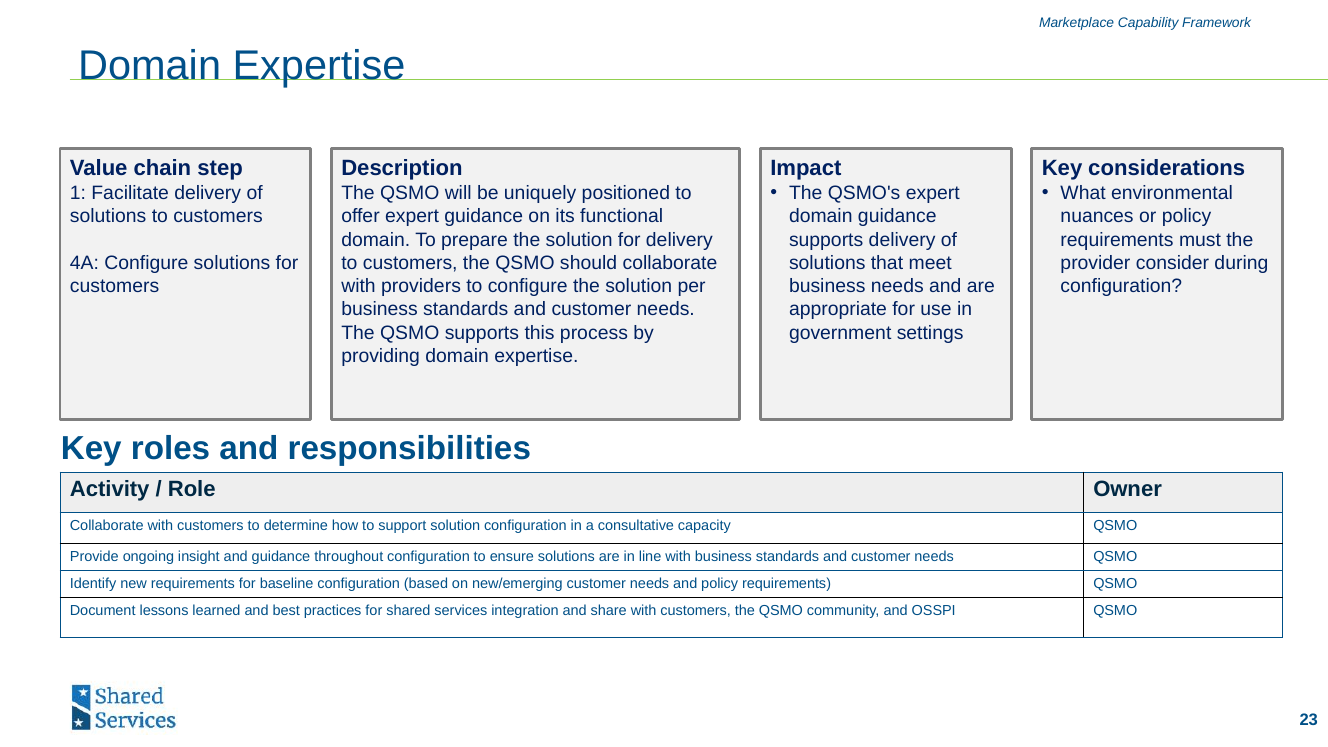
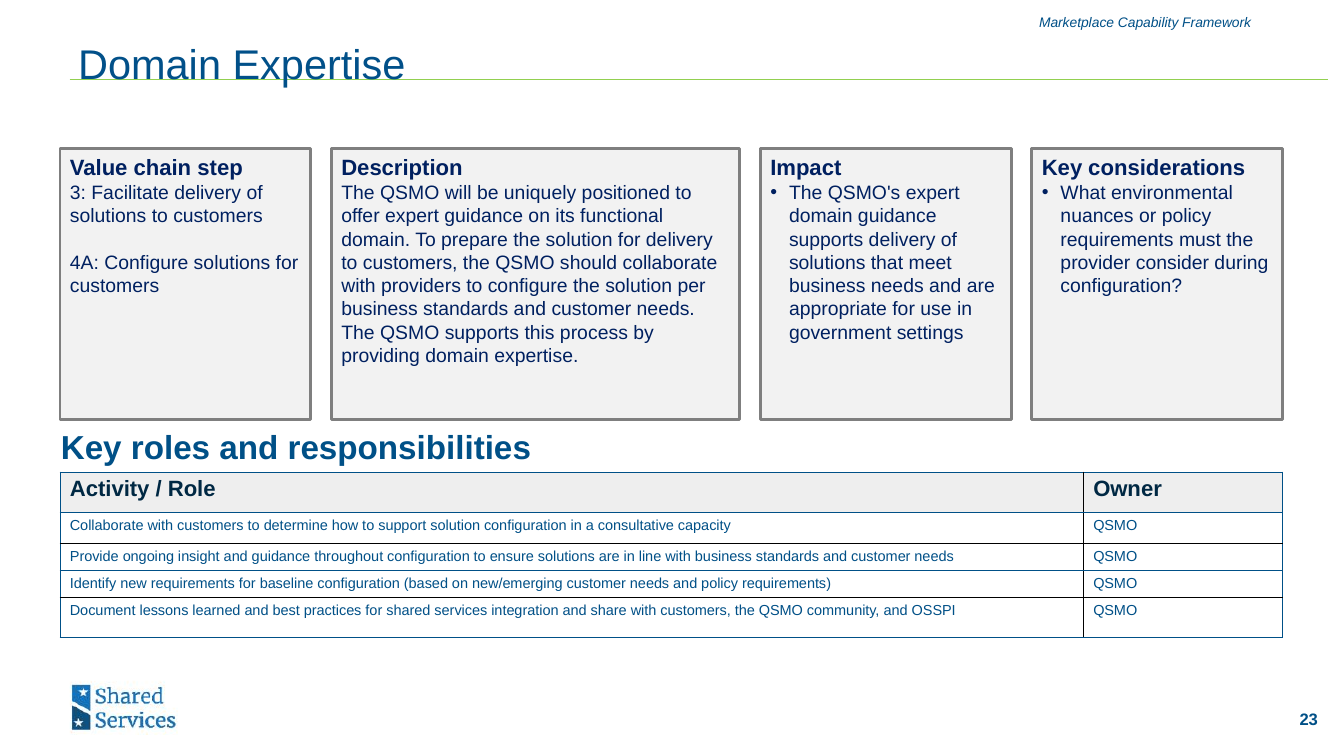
1: 1 -> 3
